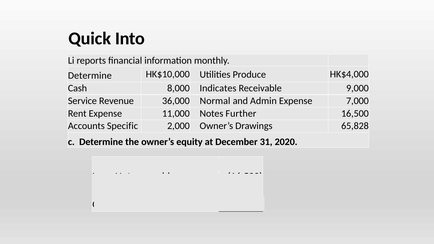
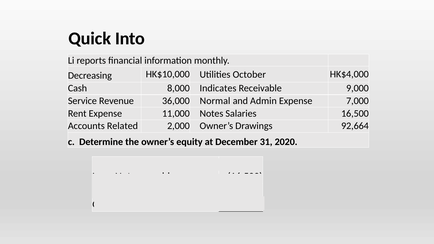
Determine at (90, 76): Determine -> Decreasing
Produce: Produce -> October
Further: Further -> Salaries
Specific: Specific -> Related
65,828: 65,828 -> 92,664
